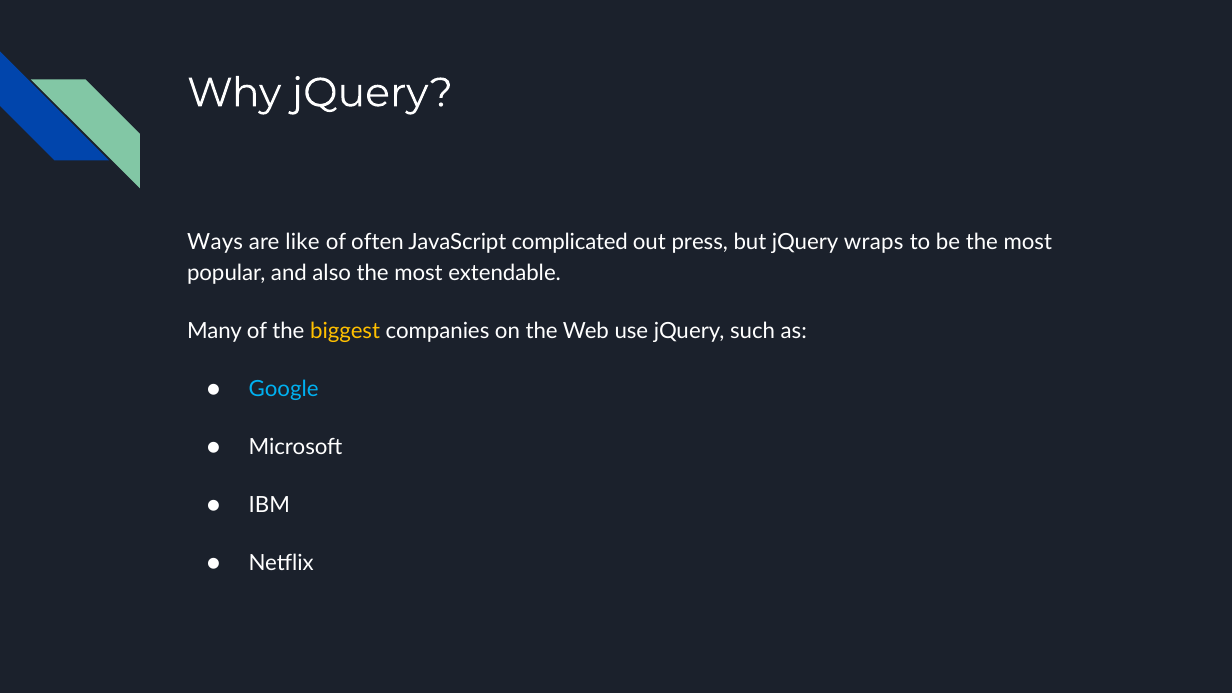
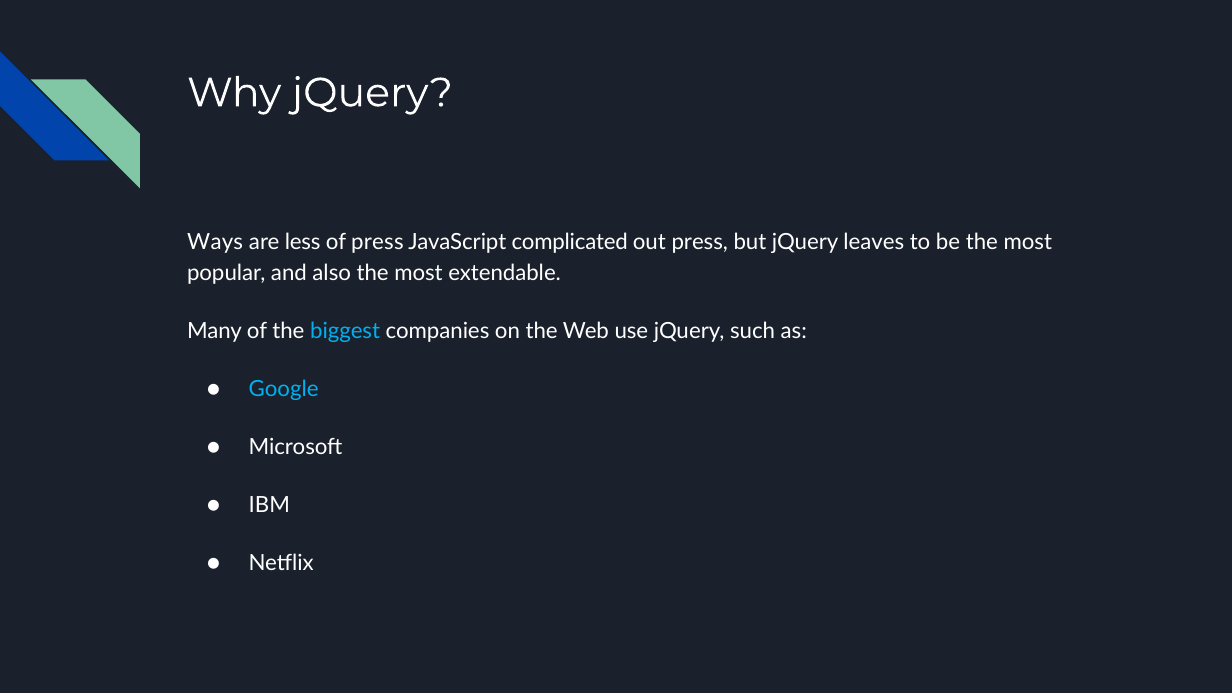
like: like -> less
of often: often -> press
wraps: wraps -> leaves
biggest colour: yellow -> light blue
